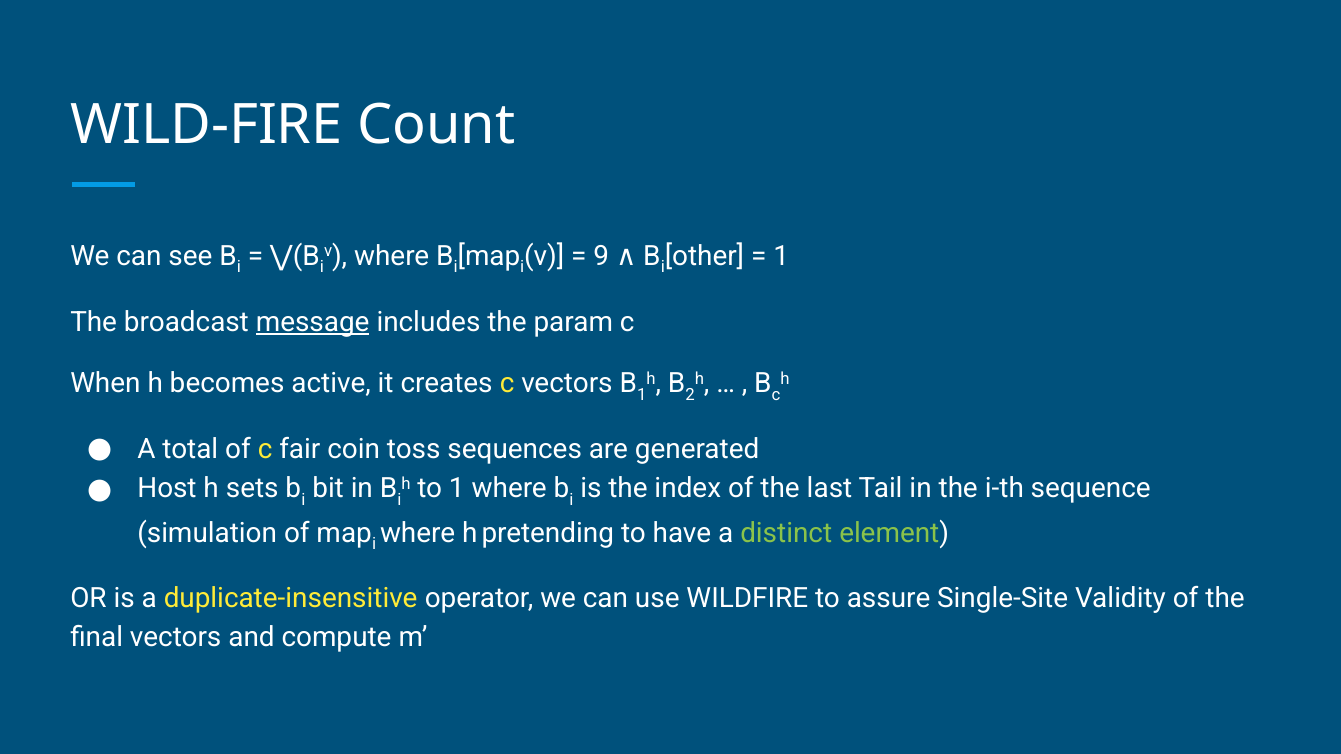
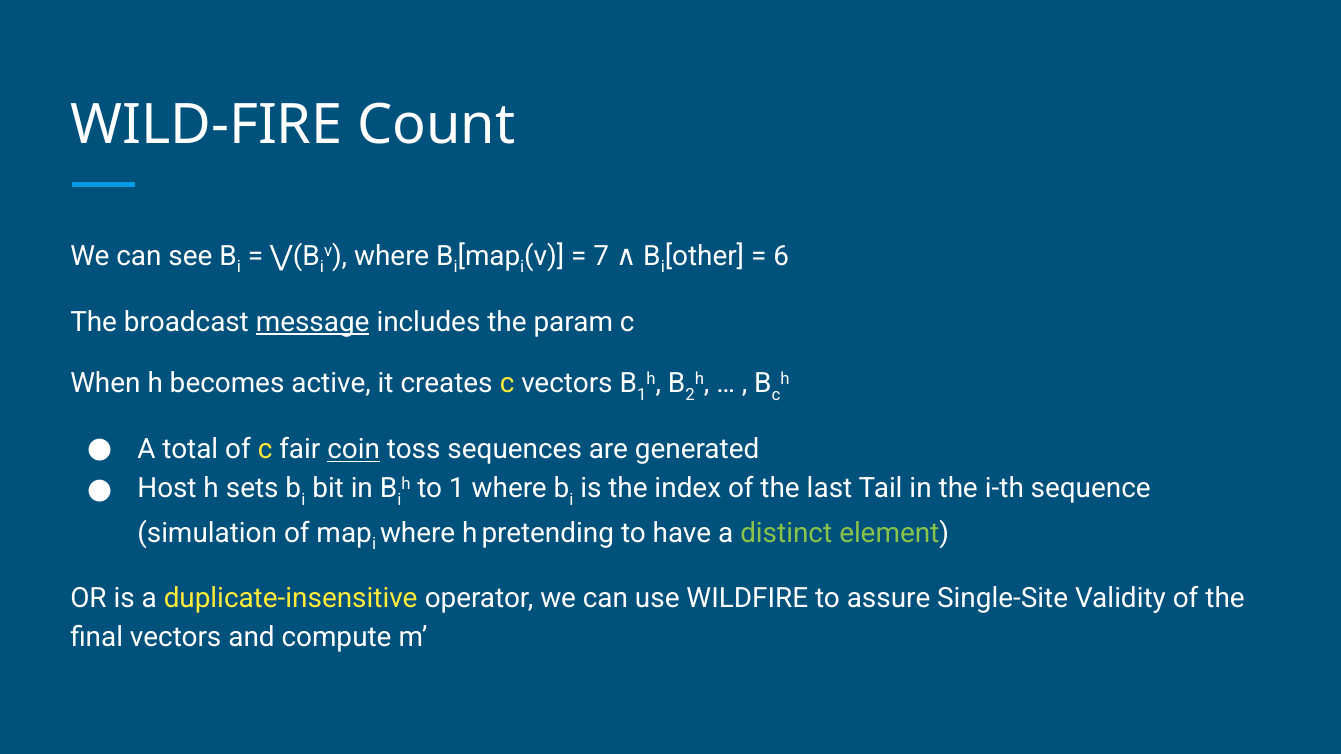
9: 9 -> 7
1 at (781, 256): 1 -> 6
coin underline: none -> present
